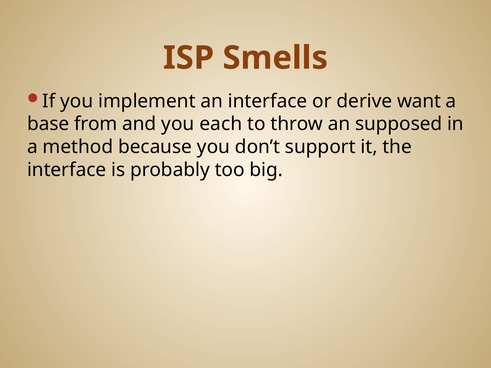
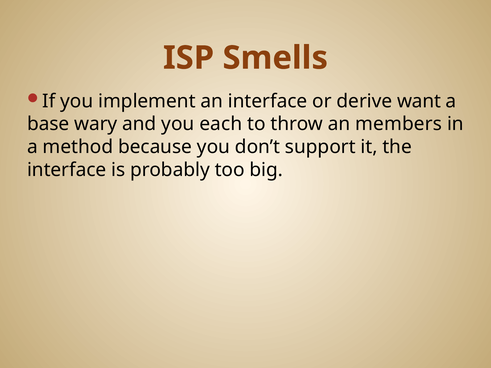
from: from -> wary
supposed: supposed -> members
